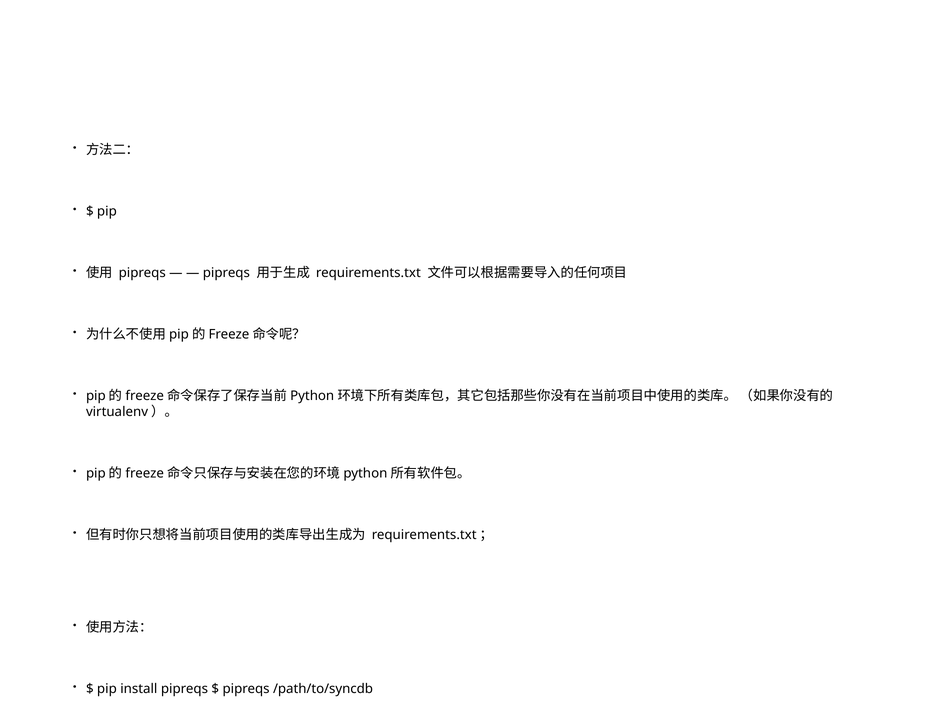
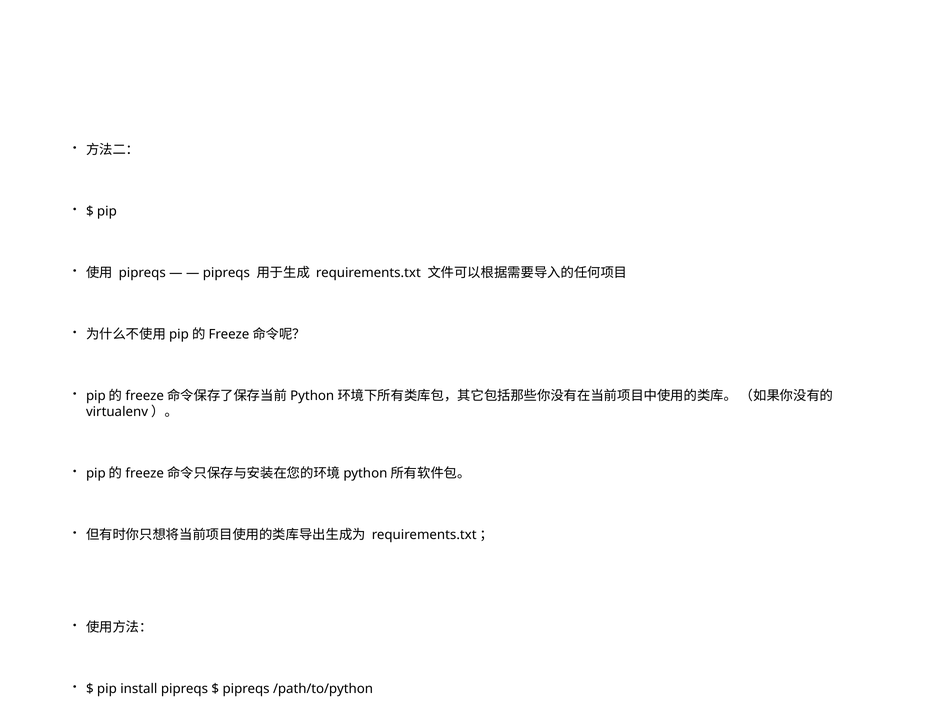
/path/to/syncdb: /path/to/syncdb -> /path/to/python
